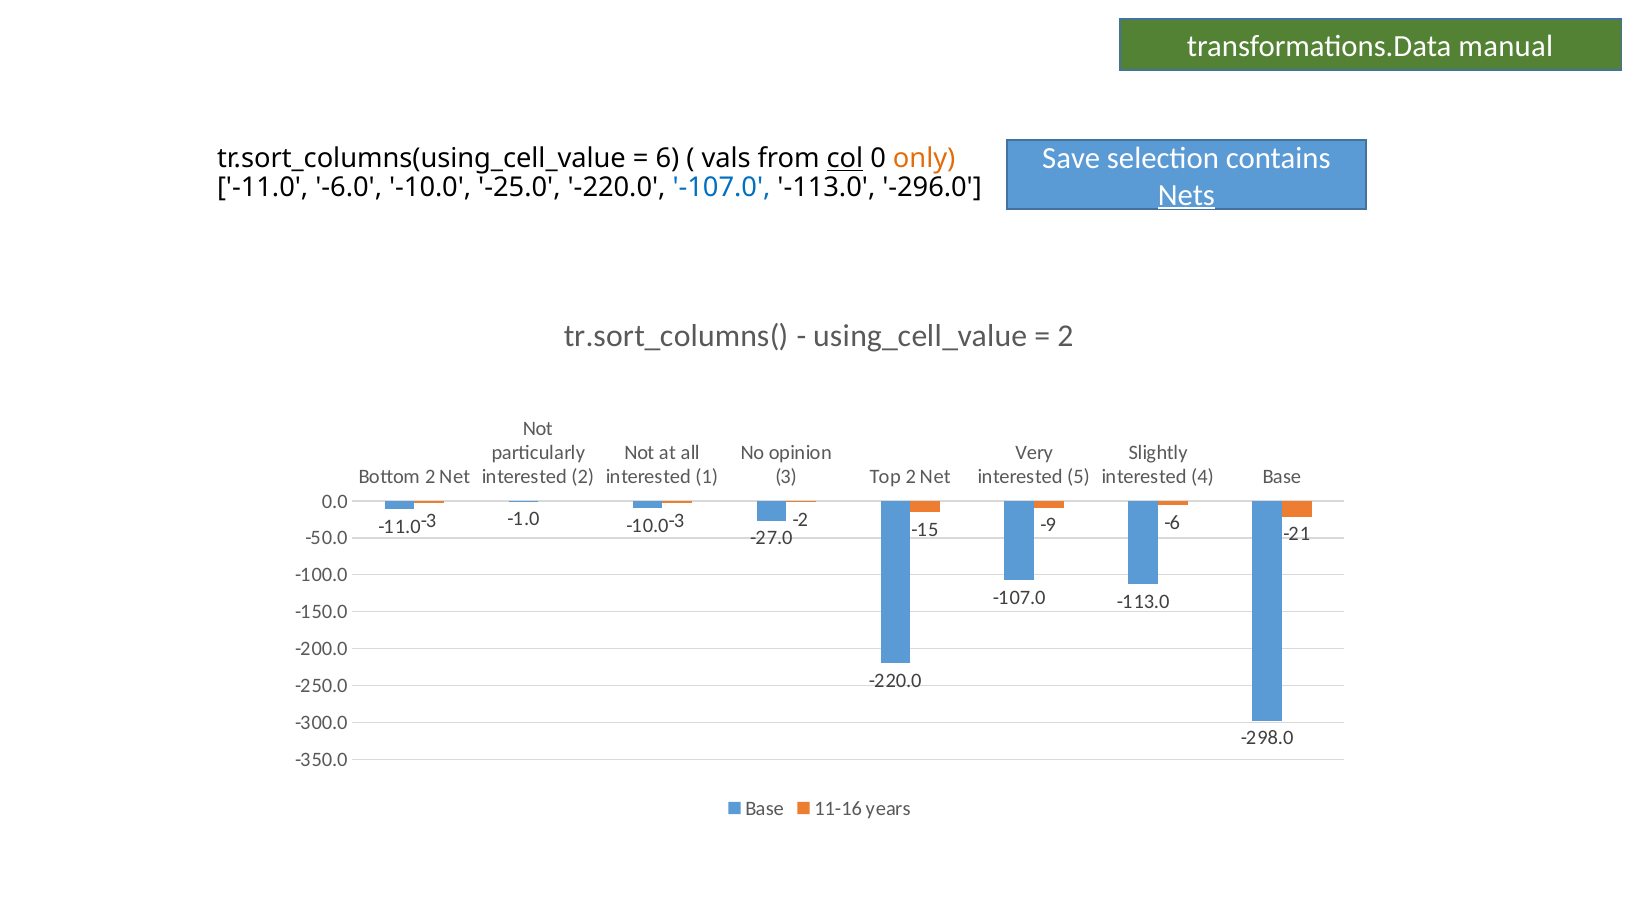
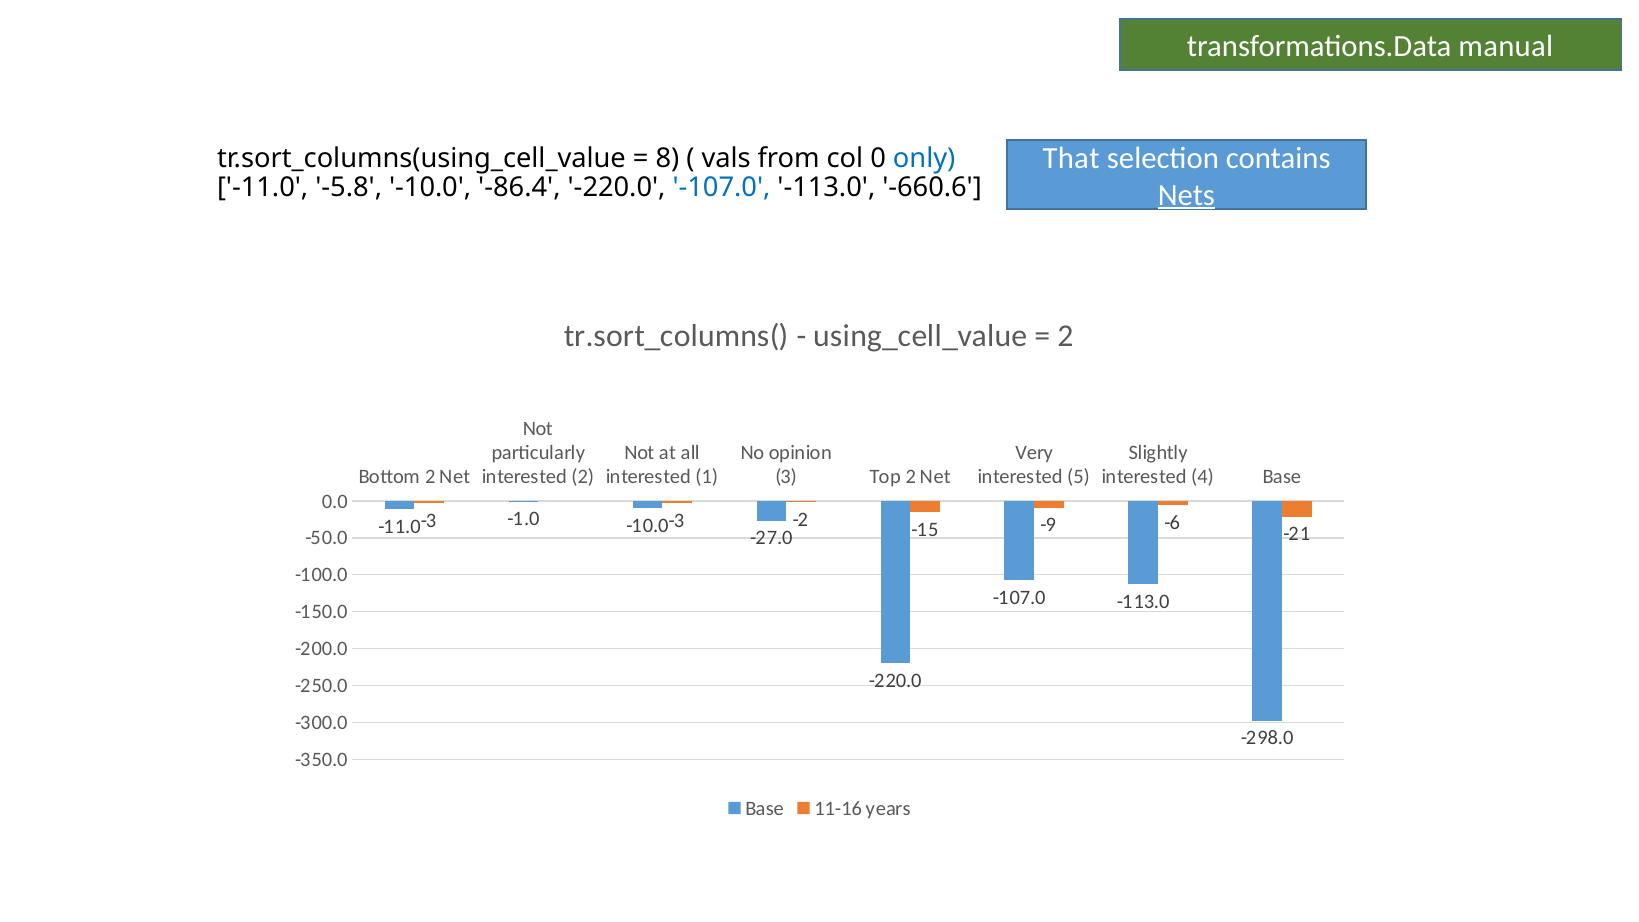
Save: Save -> That
6: 6 -> 8
col underline: present -> none
only colour: orange -> blue
-6.0: -6.0 -> -5.8
-25.0: -25.0 -> -86.4
-296.0: -296.0 -> -660.6
